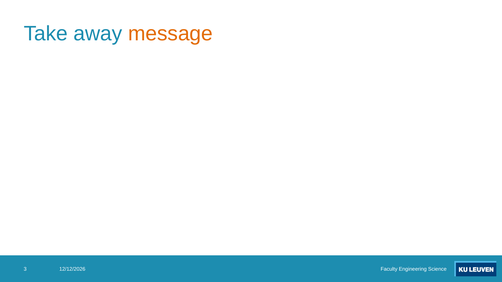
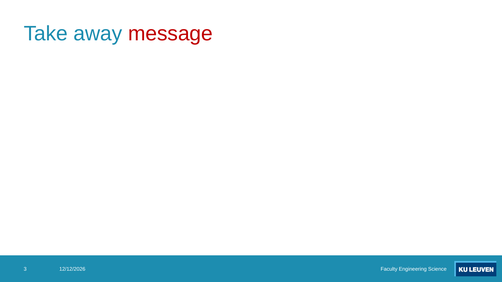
message colour: orange -> red
